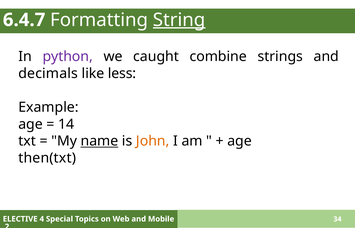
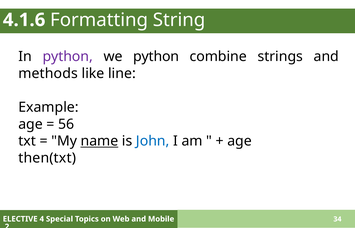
6.4.7: 6.4.7 -> 4.1.6
String underline: present -> none
we caught: caught -> python
decimals: decimals -> methods
less: less -> line
14: 14 -> 56
John colour: orange -> blue
